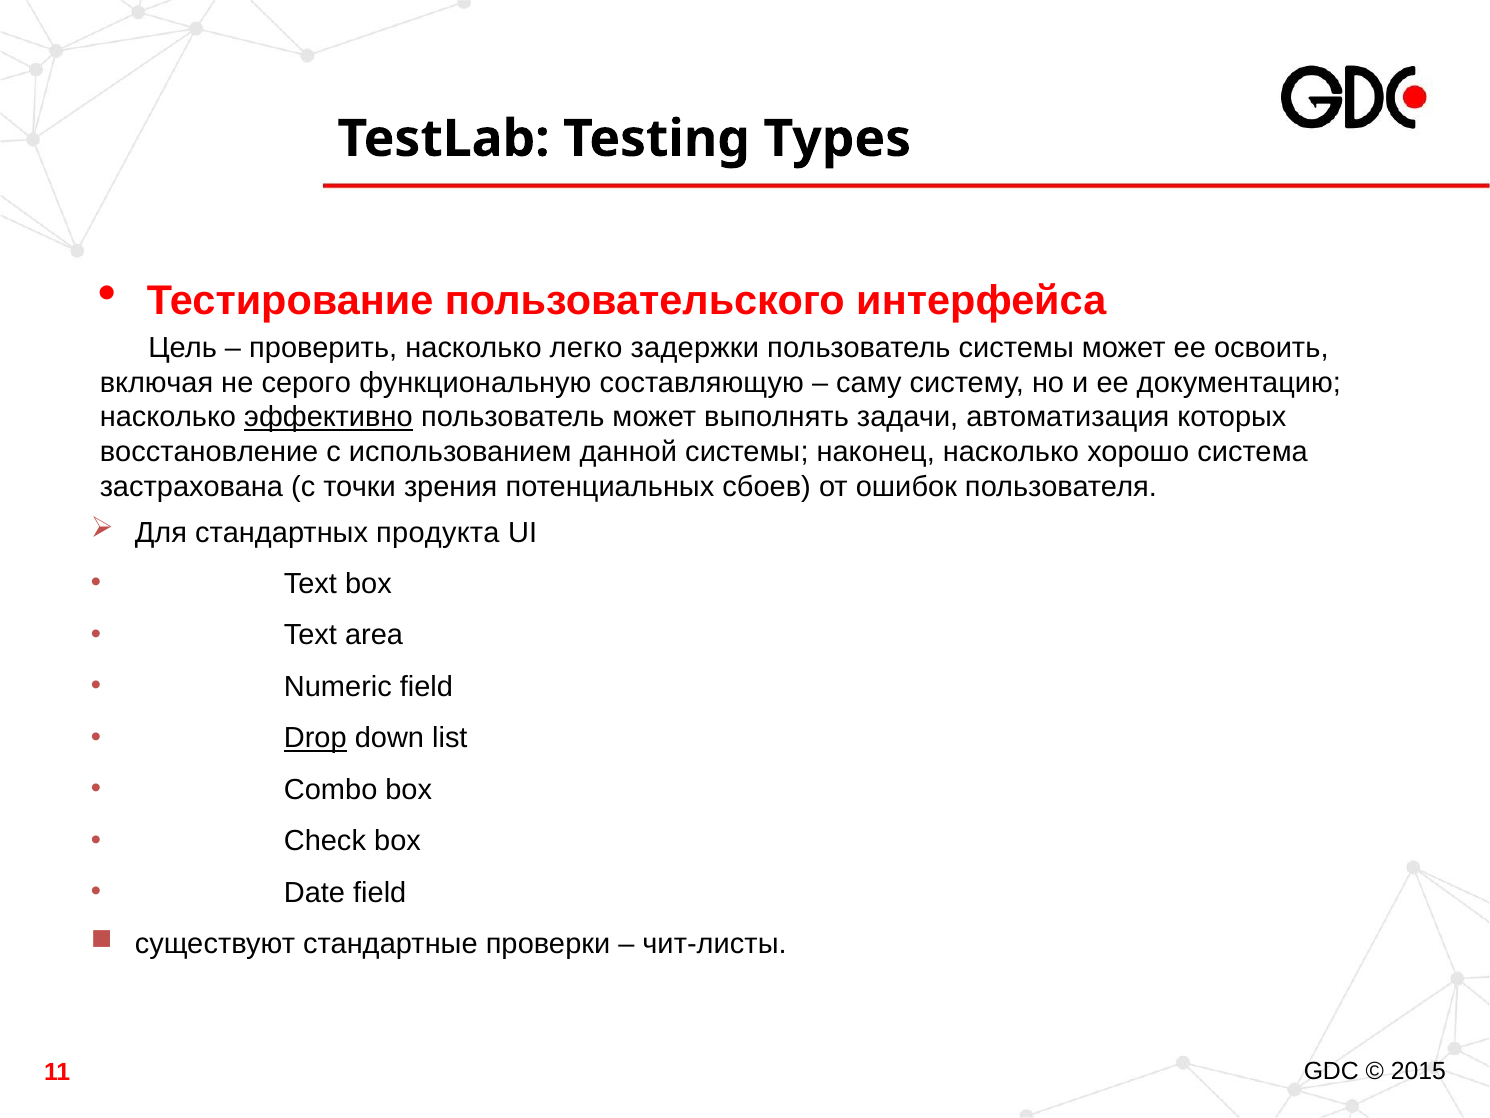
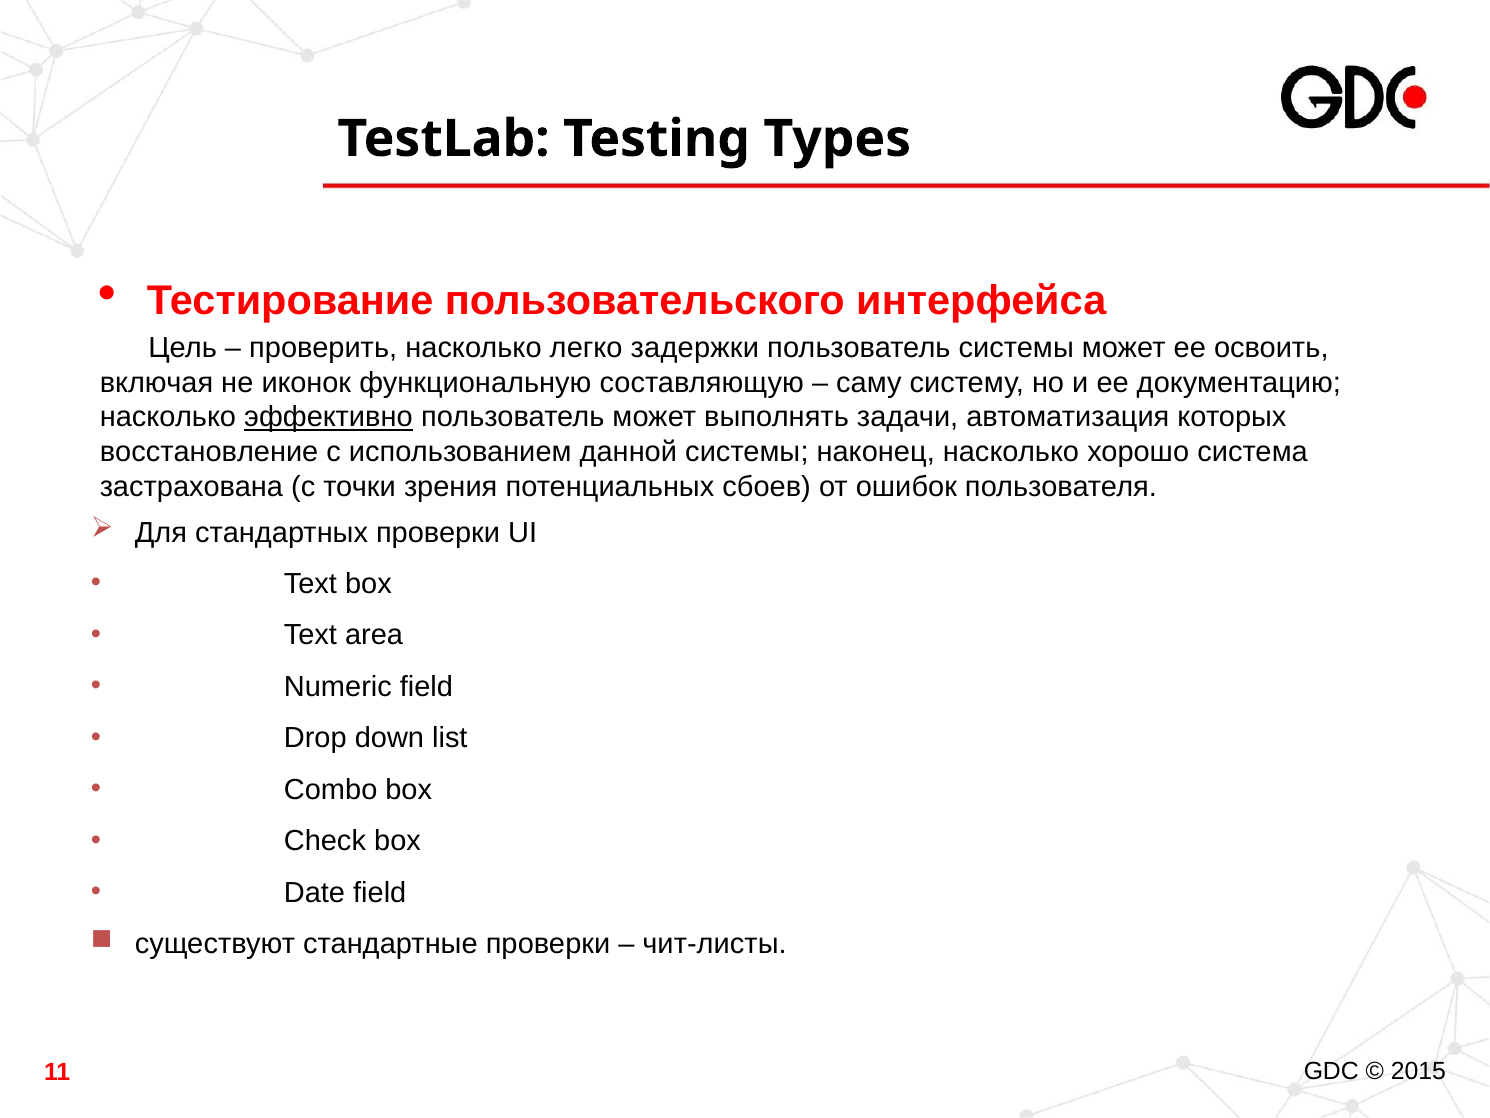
серого: серого -> иконок
стандартных продукта: продукта -> проверки
Drop underline: present -> none
